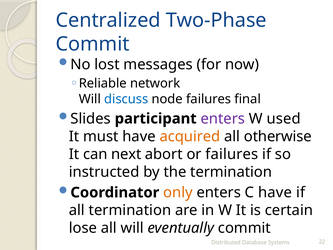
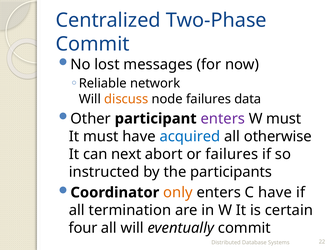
discuss colour: blue -> orange
final: final -> data
Slides: Slides -> Other
W used: used -> must
acquired colour: orange -> blue
the termination: termination -> participants
lose: lose -> four
